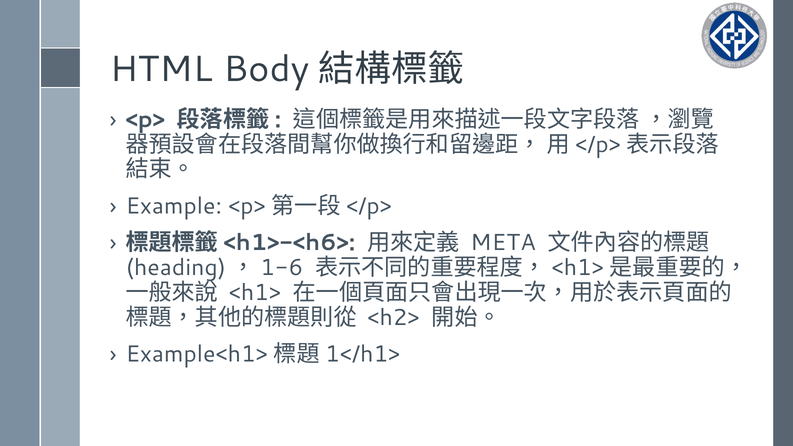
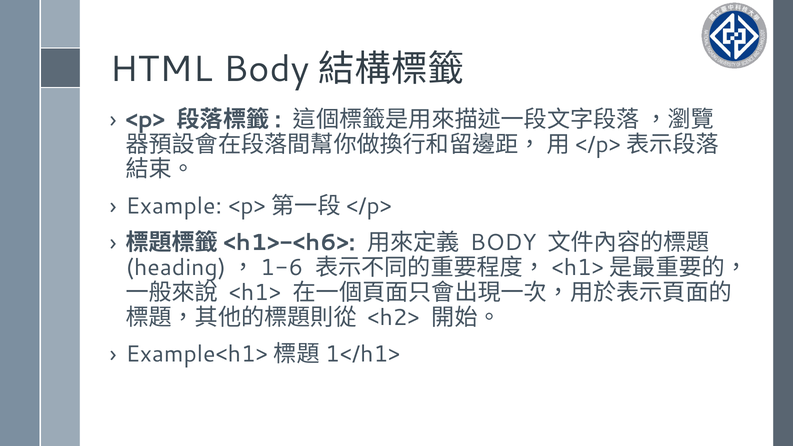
META: META -> BODY
